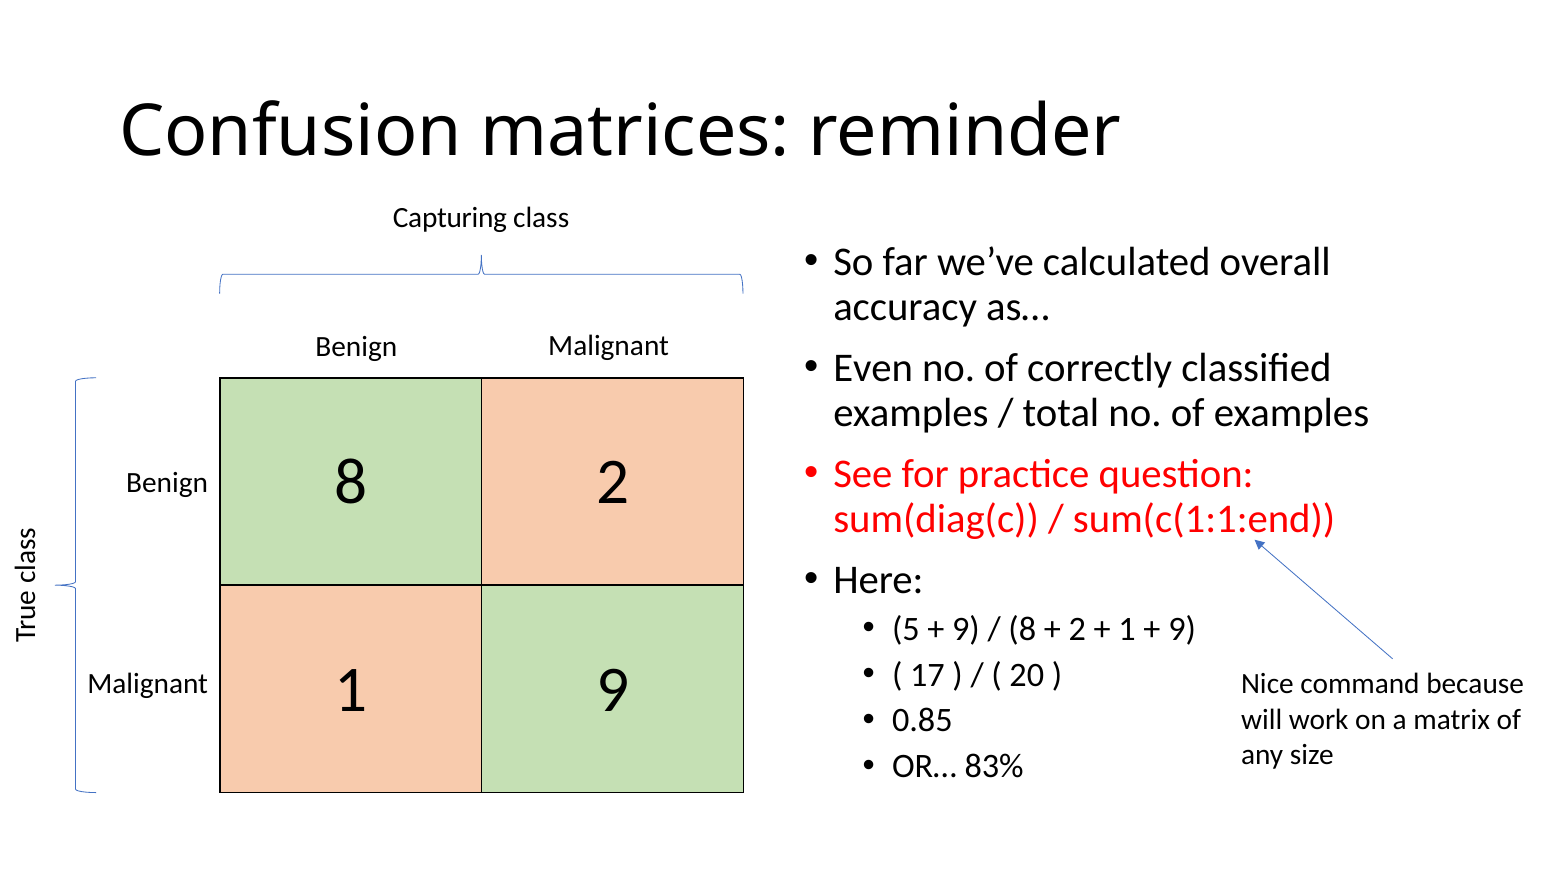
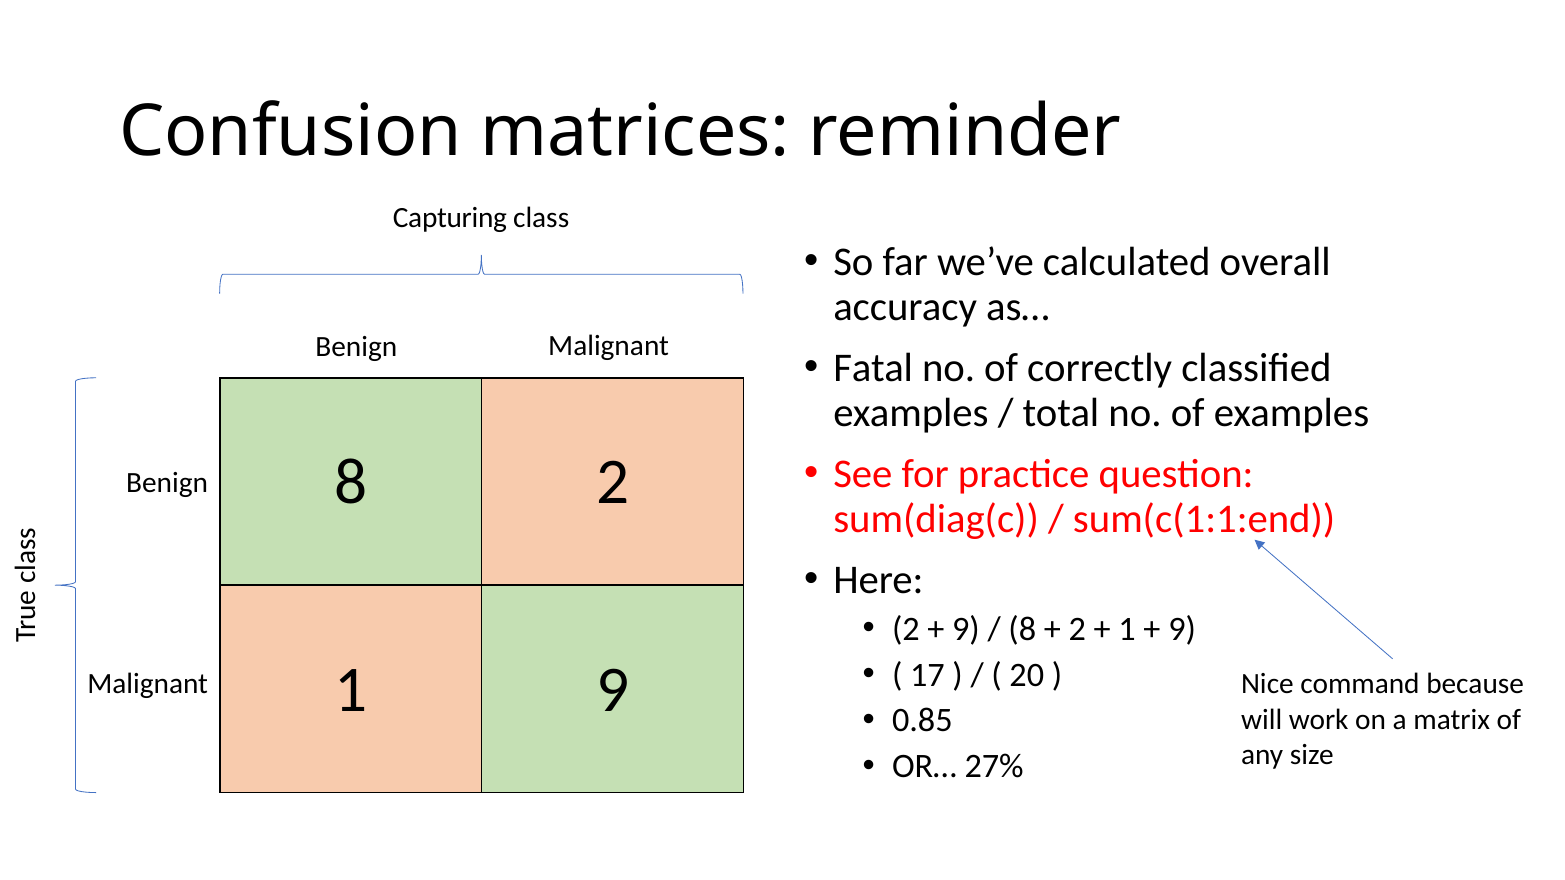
Even: Even -> Fatal
5 at (906, 629): 5 -> 2
83%: 83% -> 27%
